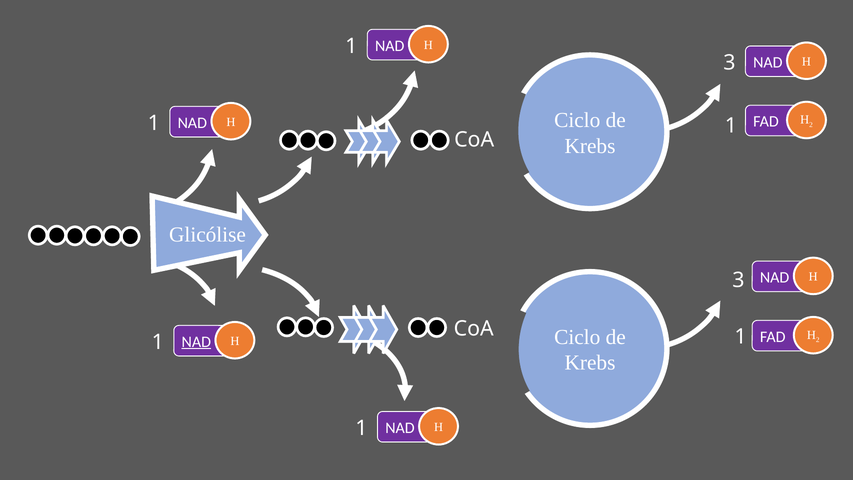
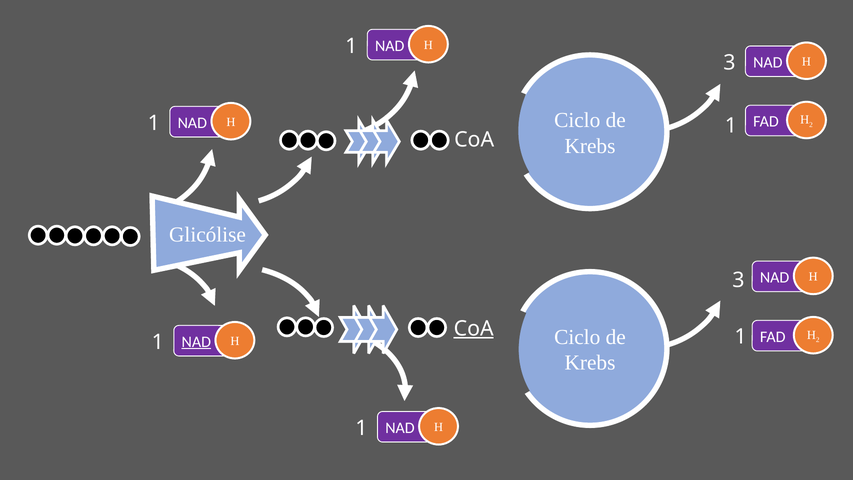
CoA at (474, 328) underline: none -> present
